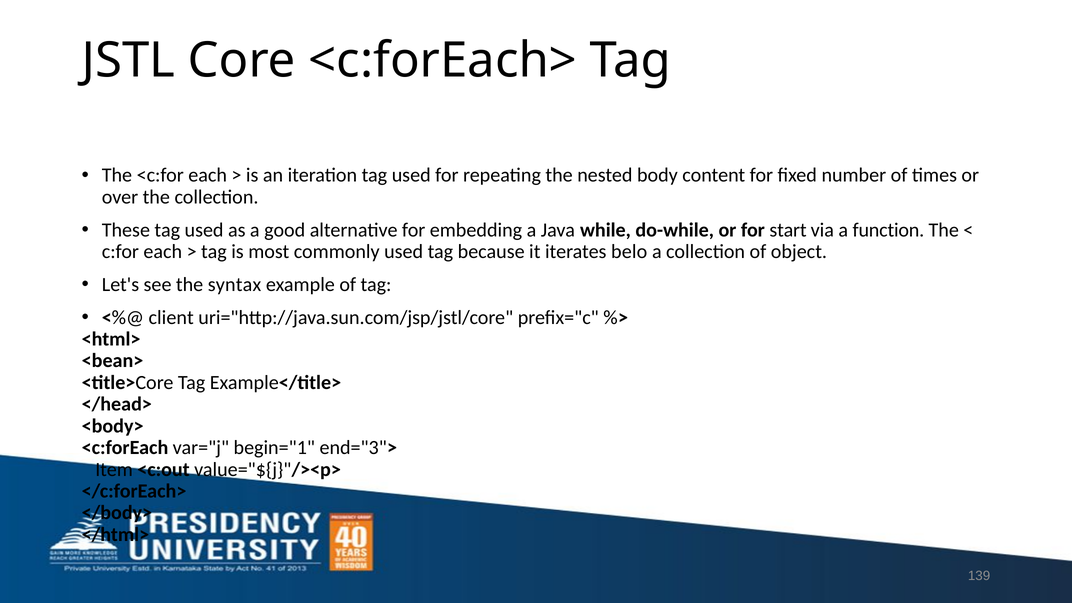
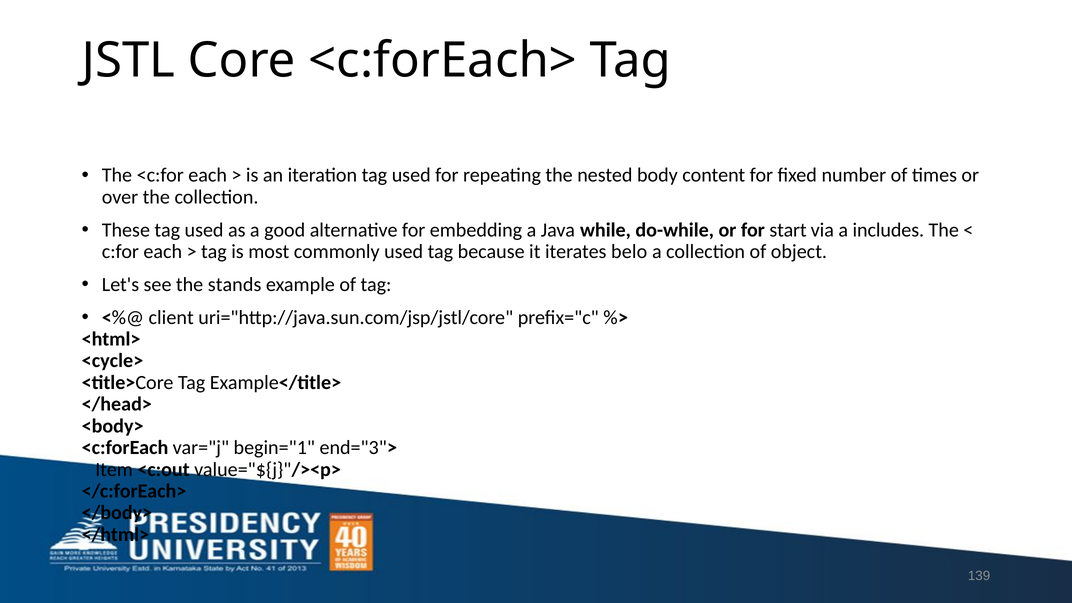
function: function -> includes
syntax: syntax -> stands
<bean>: <bean> -> <cycle>
